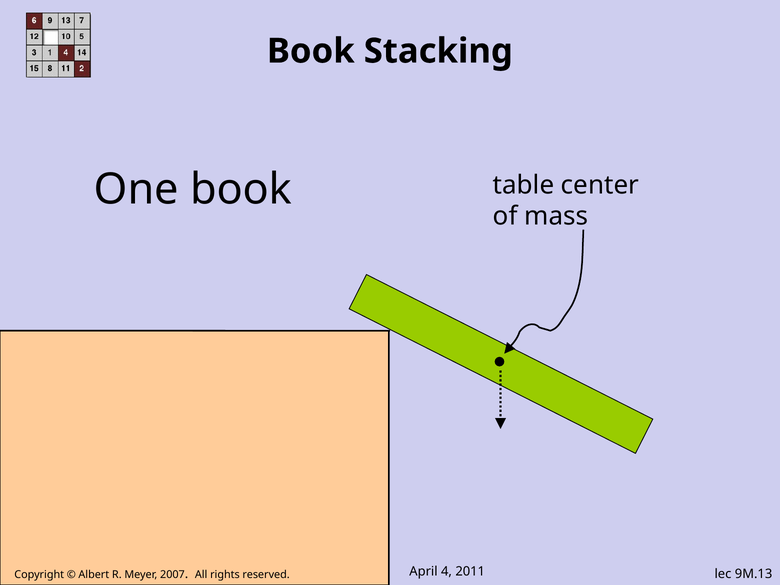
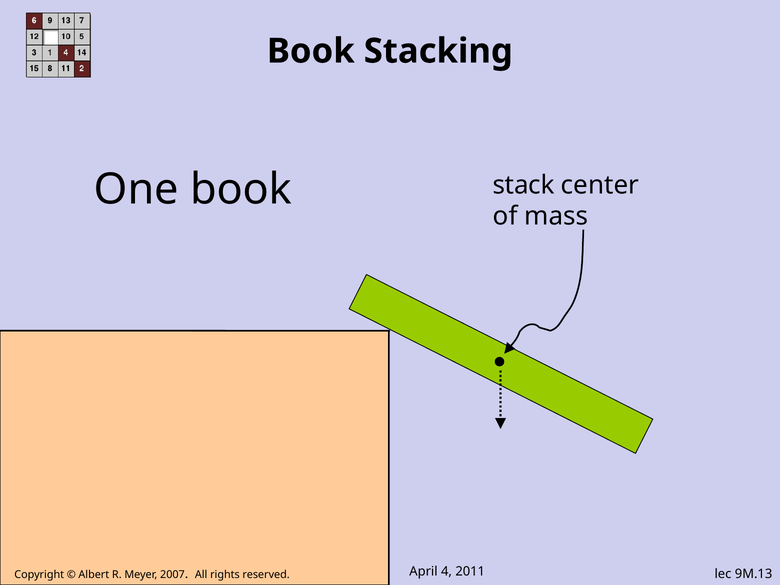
table: table -> stack
